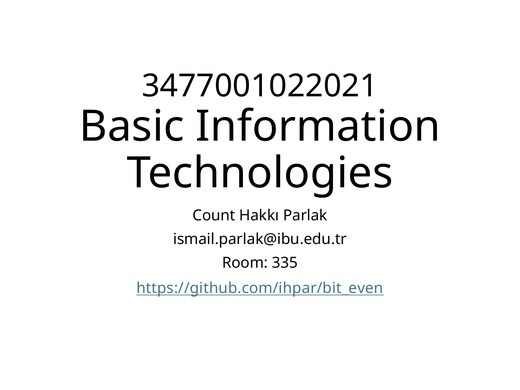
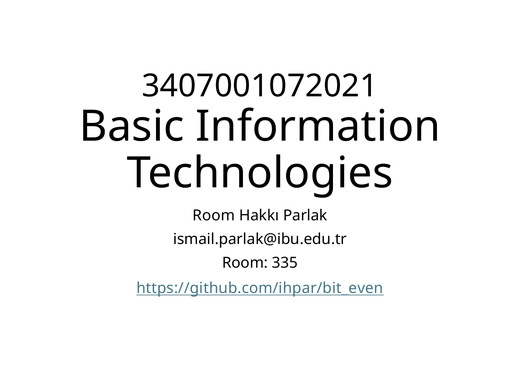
3477001022021: 3477001022021 -> 3407001072021
Count at (214, 216): Count -> Room
